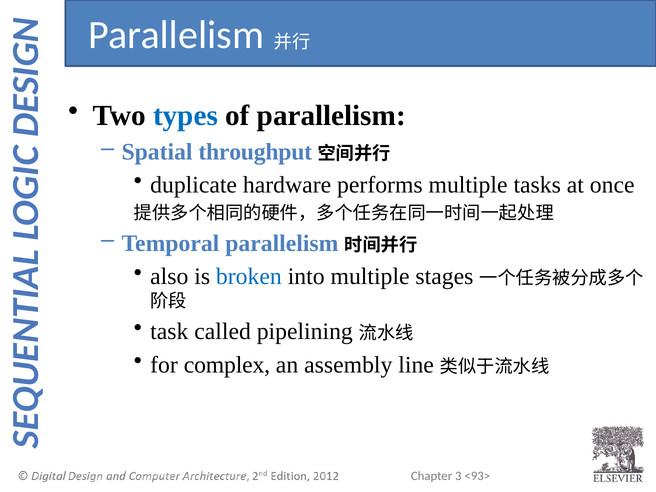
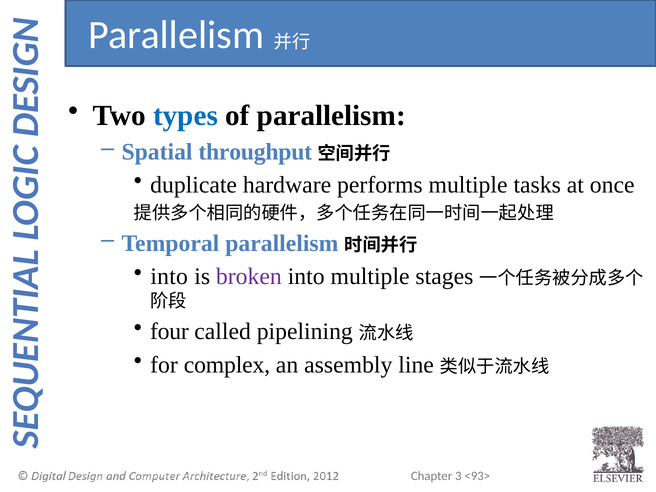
also at (169, 277): also -> into
broken colour: blue -> purple
task: task -> four
